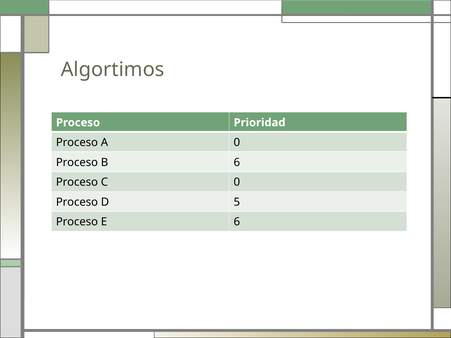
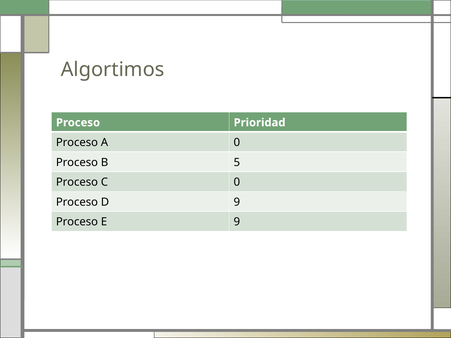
B 6: 6 -> 5
D 5: 5 -> 9
E 6: 6 -> 9
